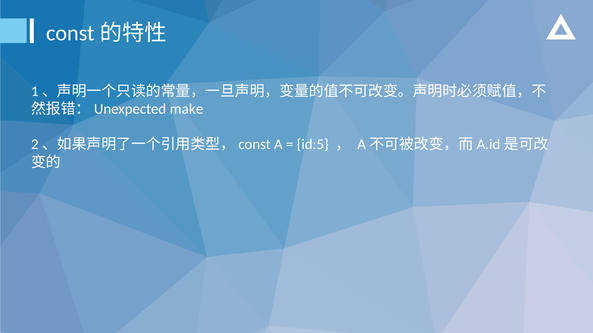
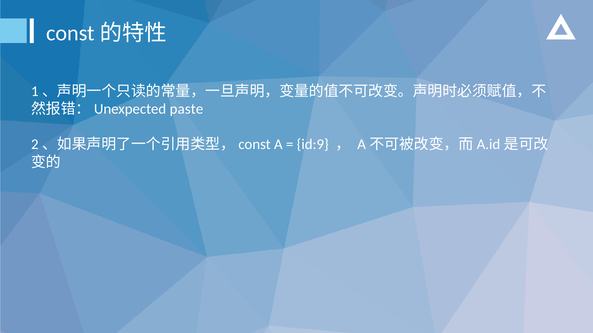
make: make -> paste
id:5: id:5 -> id:9
